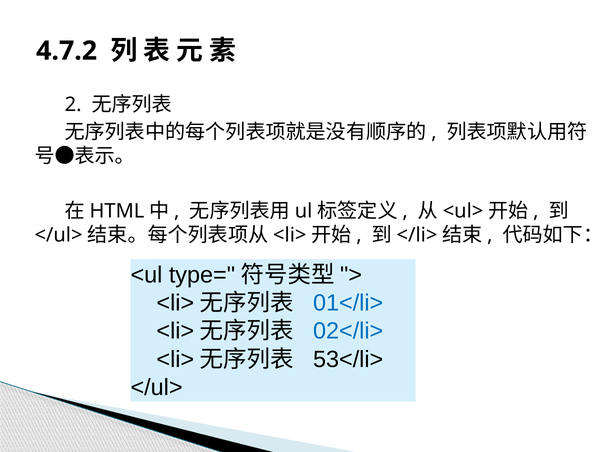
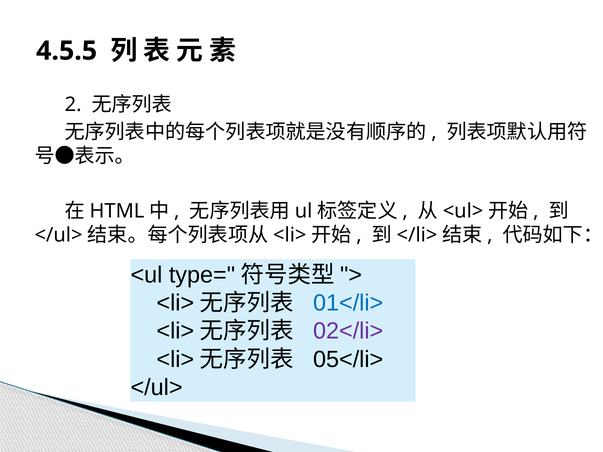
4.7.2: 4.7.2 -> 4.5.5
02</li> colour: blue -> purple
53</li>: 53</li> -> 05</li>
